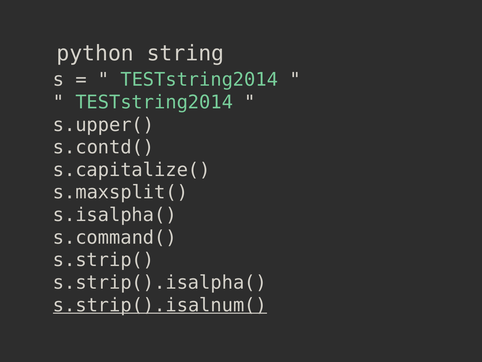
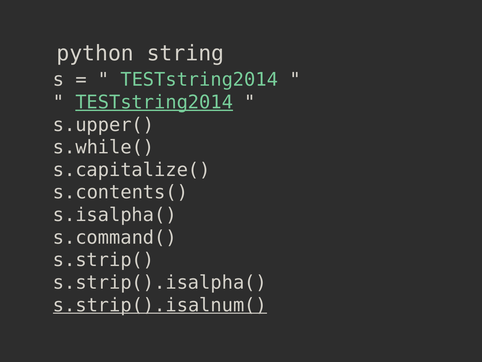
TESTstring2014 at (154, 102) underline: none -> present
s.contd(: s.contd( -> s.while(
s.maxsplit(: s.maxsplit( -> s.contents(
